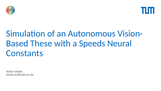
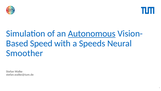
Autonomous underline: none -> present
These: These -> Speed
Constants: Constants -> Smoother
